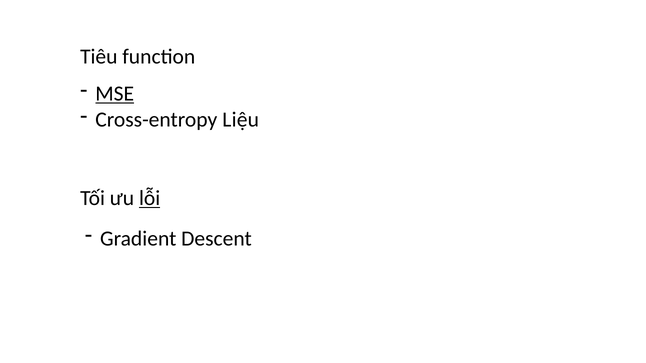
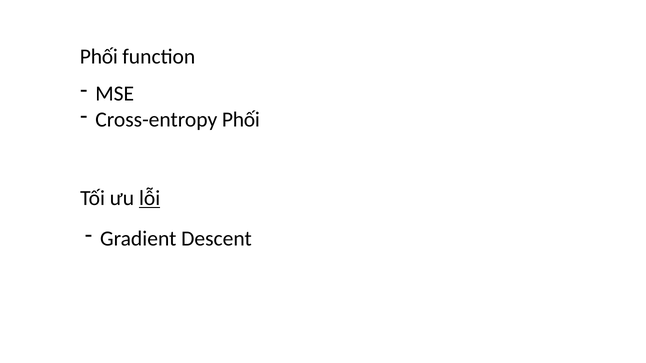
Tiêu at (99, 57): Tiêu -> Phối
MSE underline: present -> none
Cross-entropy Liệu: Liệu -> Phối
